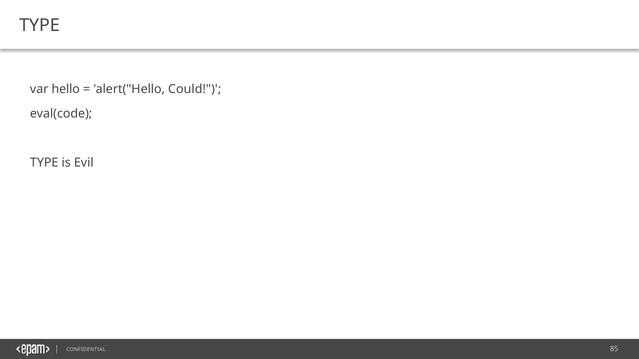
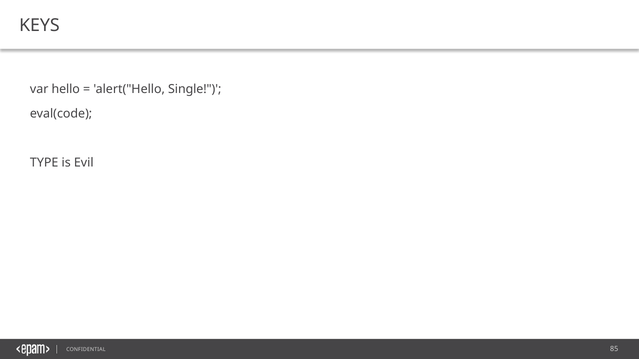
TYPE at (39, 26): TYPE -> KEYS
Could: Could -> Single
